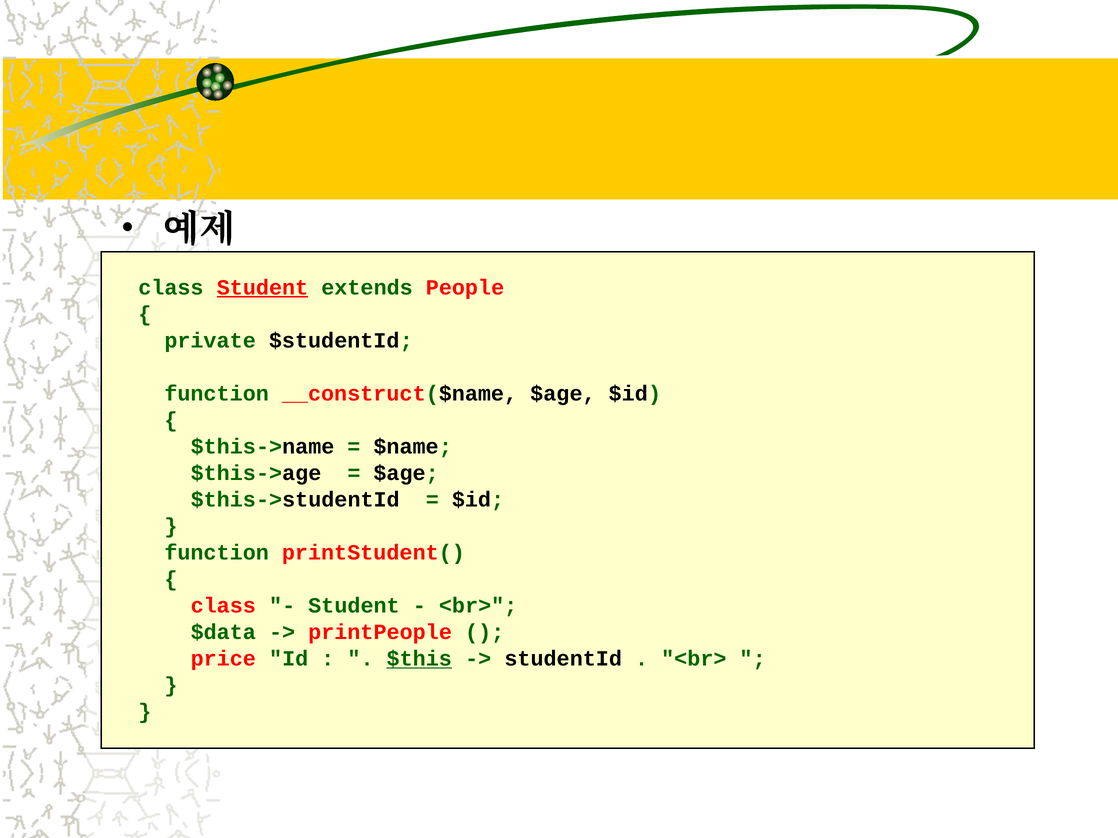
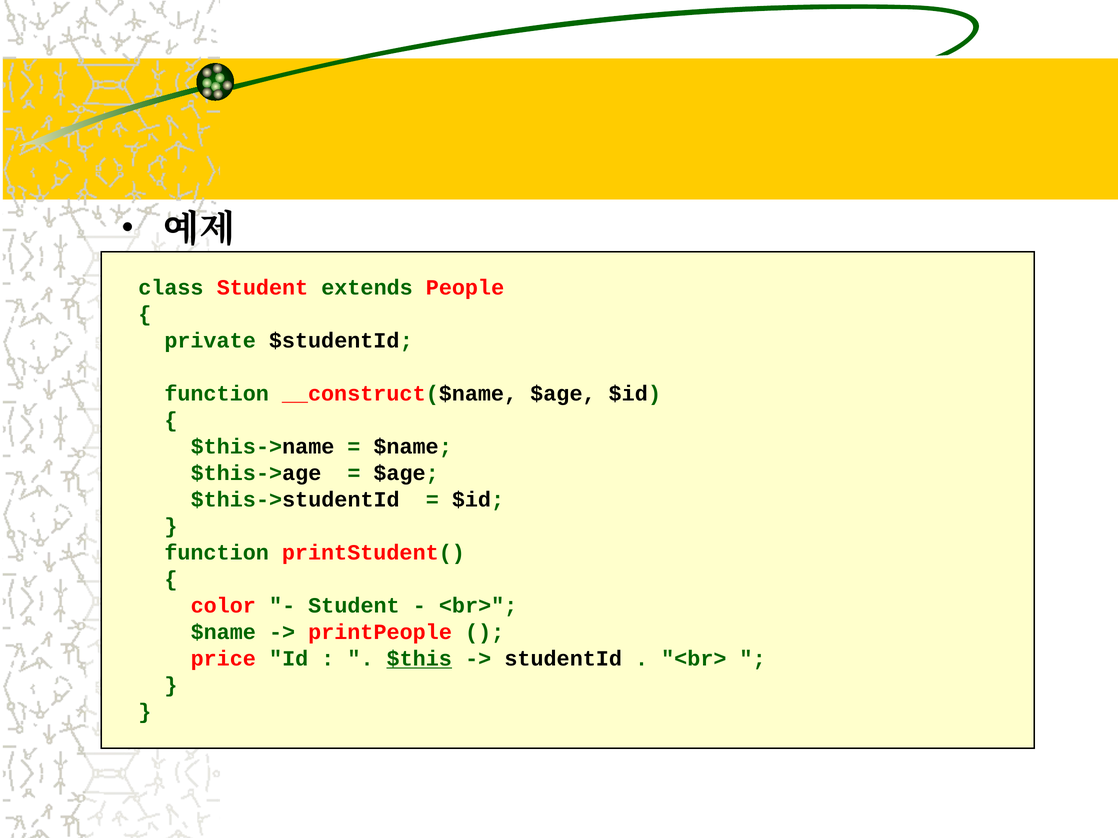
Student at (262, 288) underline: present -> none
class at (223, 606): class -> color
$data at (223, 633): $data -> $name
